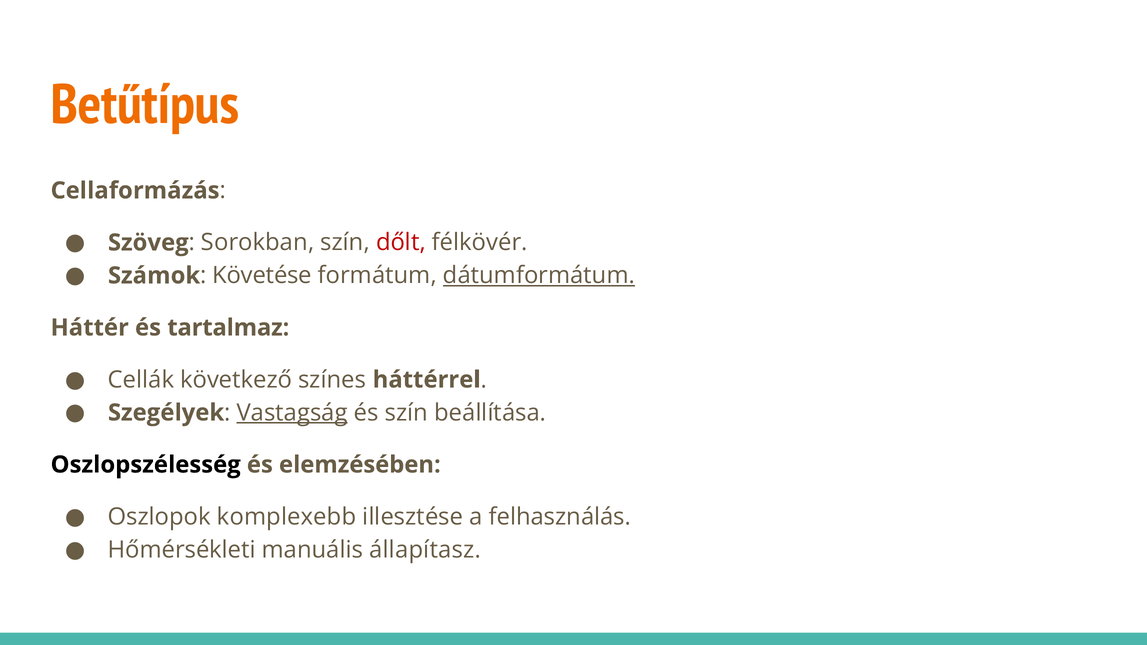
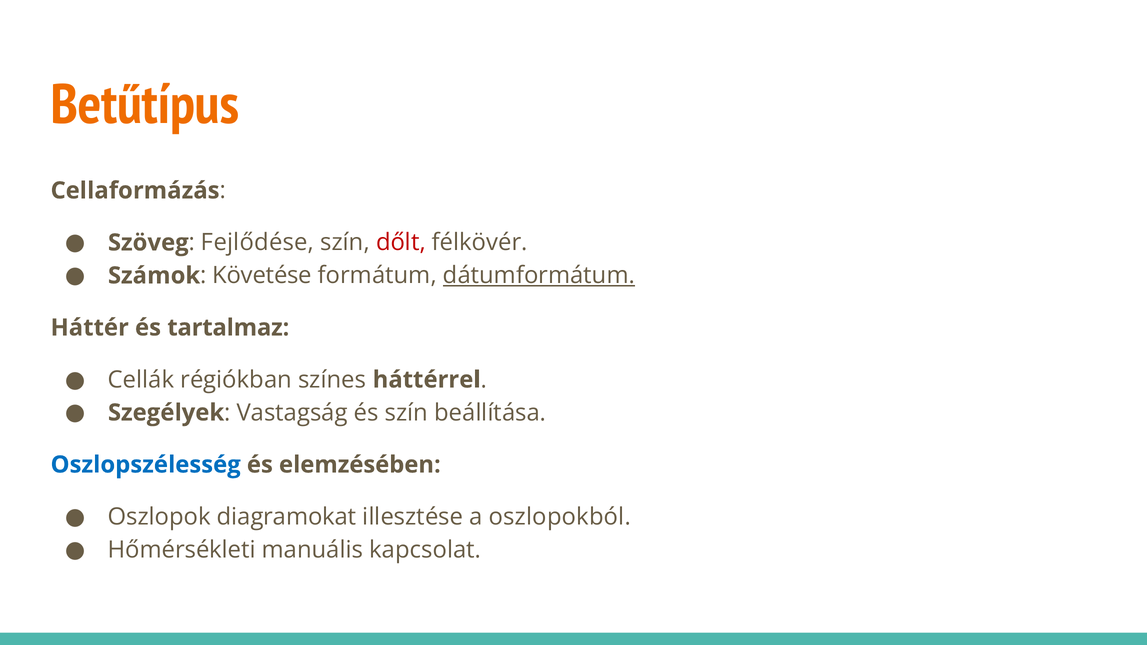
Sorokban: Sorokban -> Fejlődése
következő: következő -> régiókban
Vastagság underline: present -> none
Oszlopszélesség colour: black -> blue
komplexebb: komplexebb -> diagramokat
felhasználás: felhasználás -> oszlopokból
állapítasz: állapítasz -> kapcsolat
